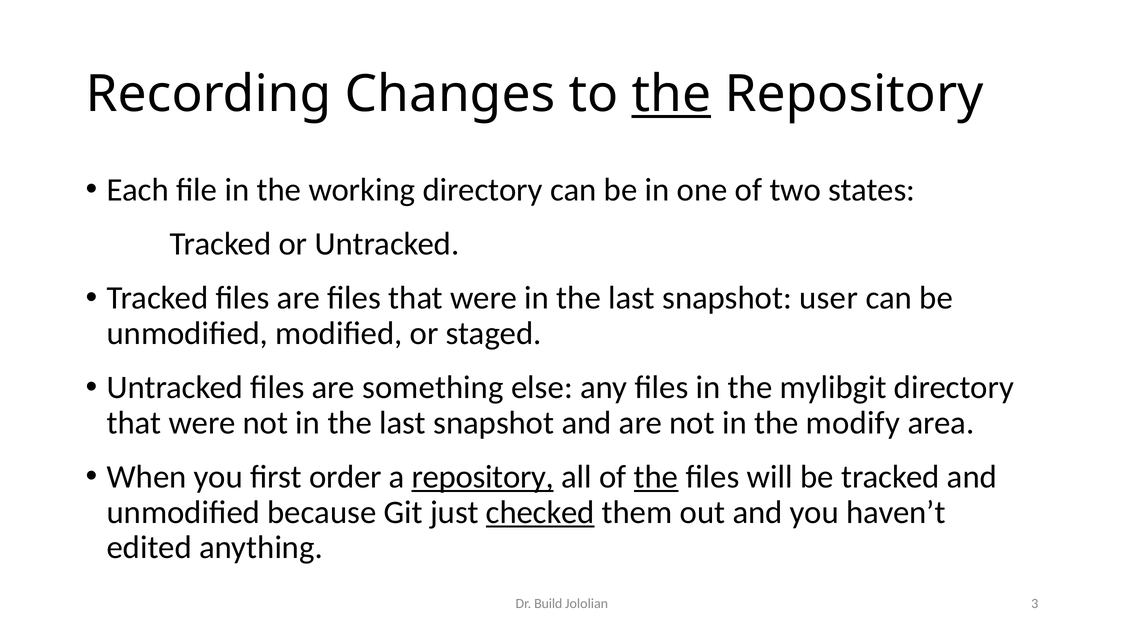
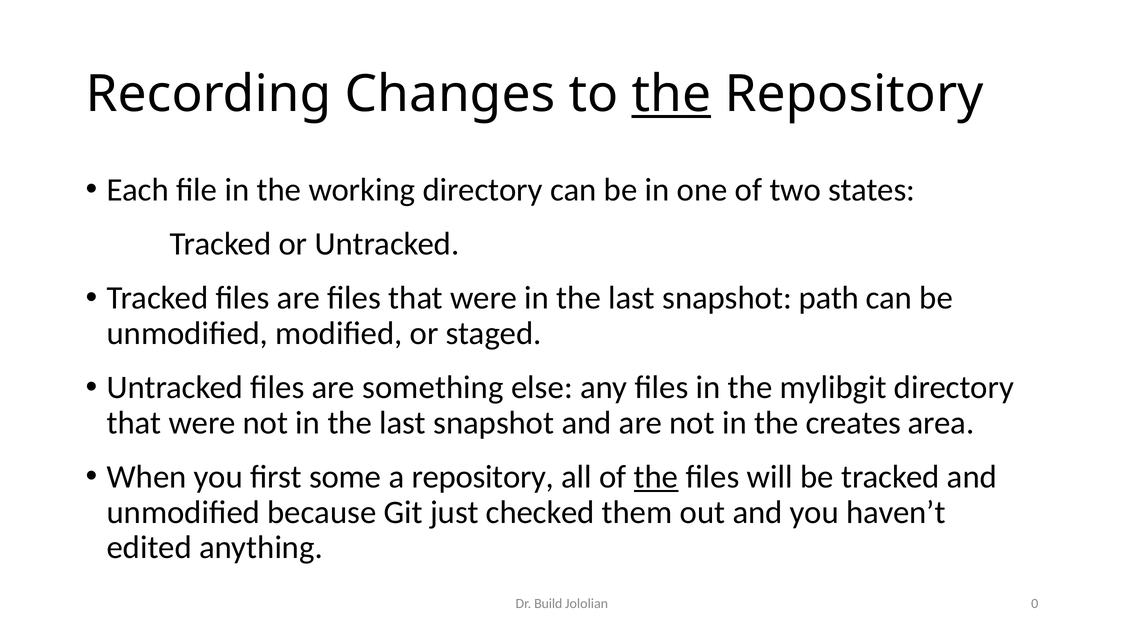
user: user -> path
modify: modify -> creates
order: order -> some
repository at (483, 477) underline: present -> none
checked underline: present -> none
3: 3 -> 0
